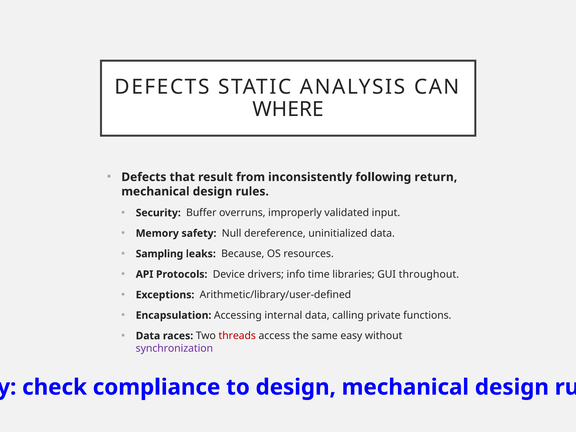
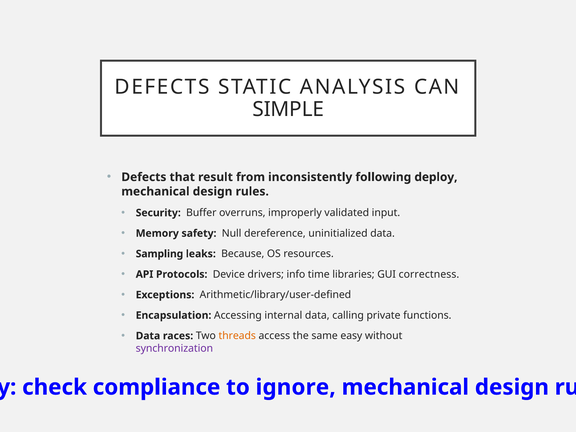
WHERE: WHERE -> SIMPLE
return: return -> deploy
throughout: throughout -> correctness
threads colour: red -> orange
to design: design -> ignore
